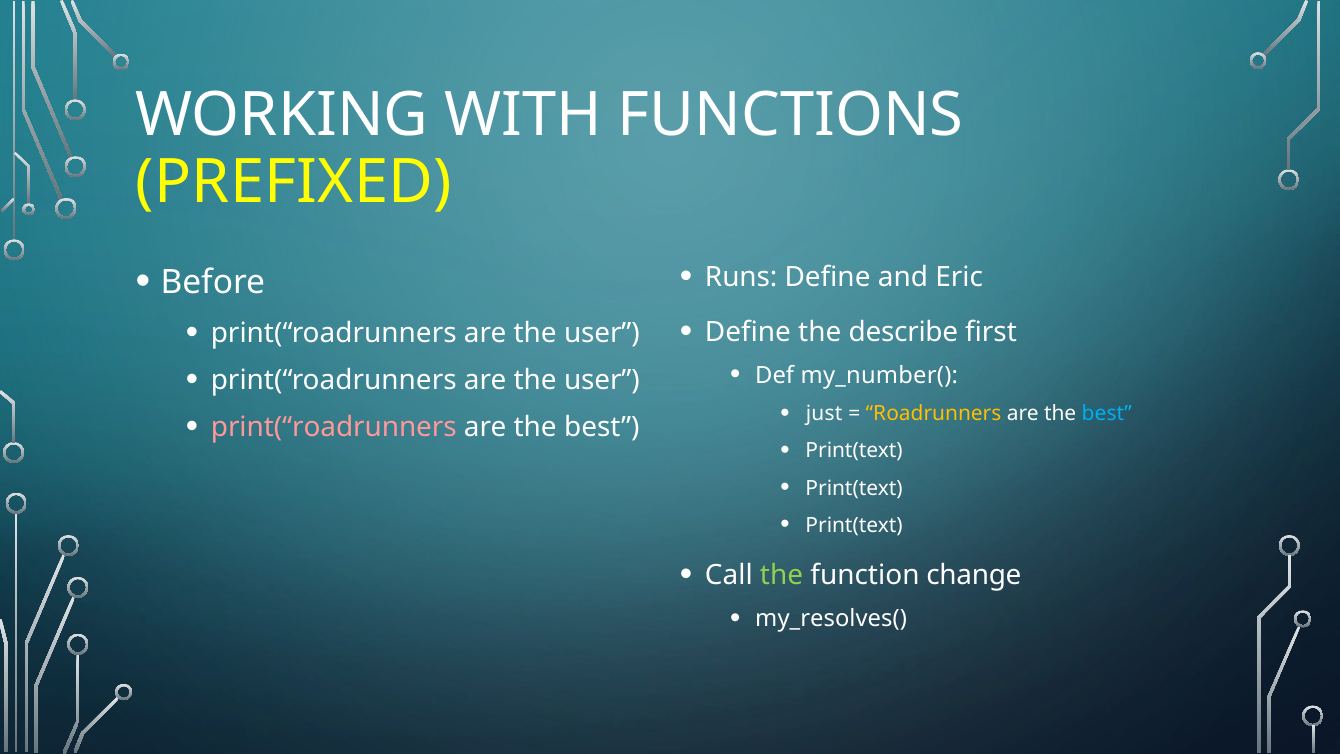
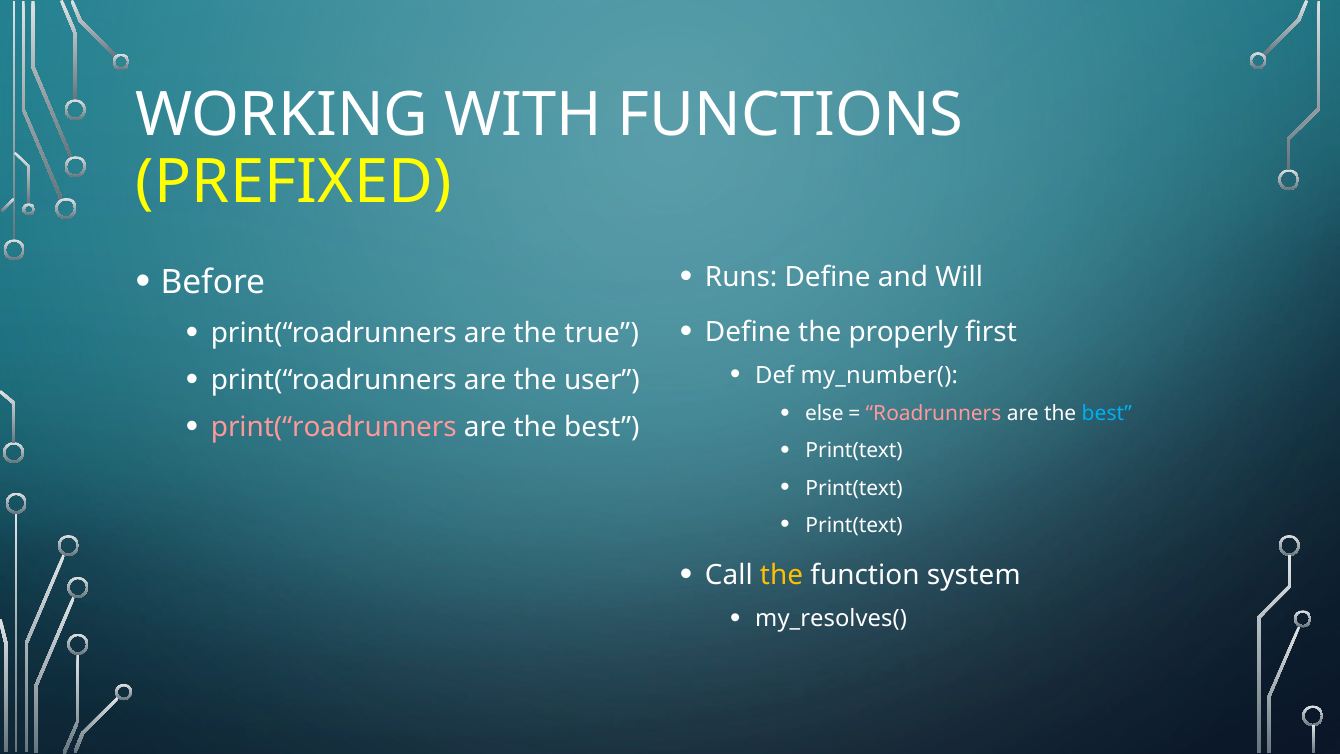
Eric: Eric -> Will
describe: describe -> properly
user at (602, 333): user -> true
just: just -> else
Roadrunners colour: yellow -> pink
the at (782, 576) colour: light green -> yellow
change: change -> system
